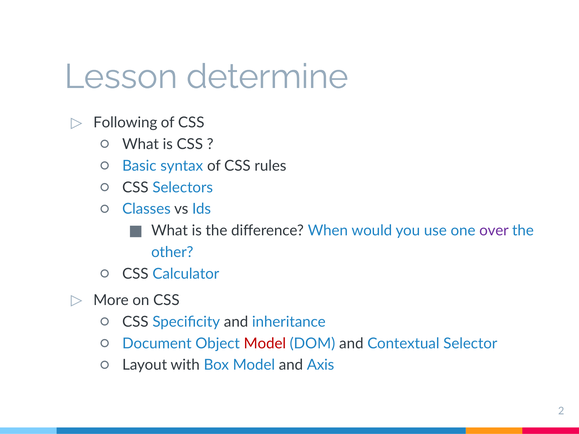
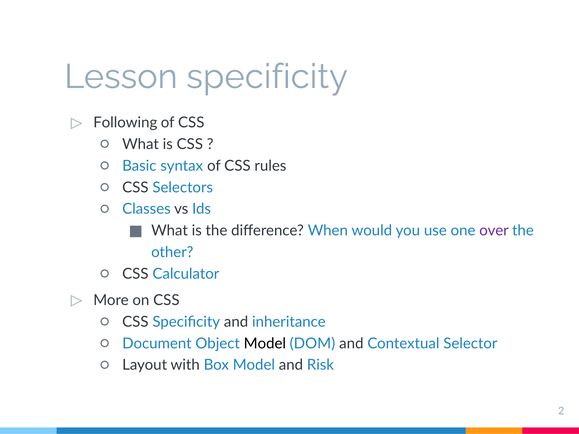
Lesson determine: determine -> specificity
Model at (265, 344) colour: red -> black
Axis: Axis -> Risk
